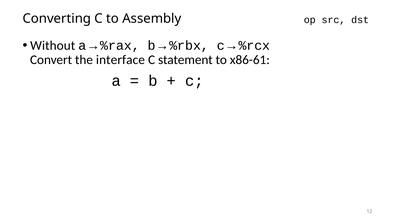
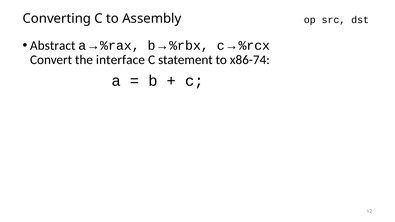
Without: Without -> Abstract
x86-61: x86-61 -> x86-74
